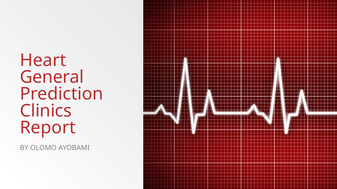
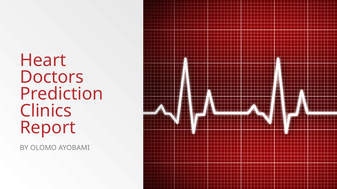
General: General -> Doctors
